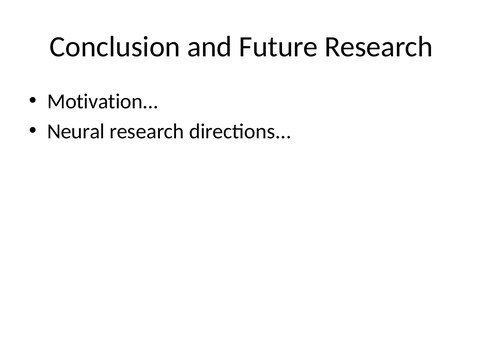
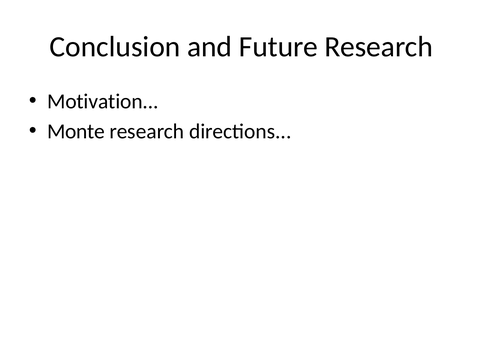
Neural: Neural -> Monte
